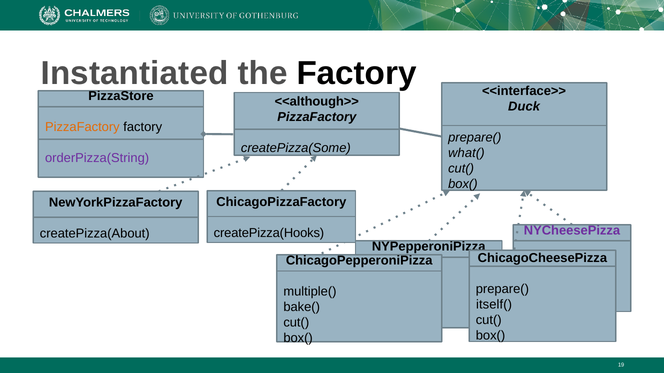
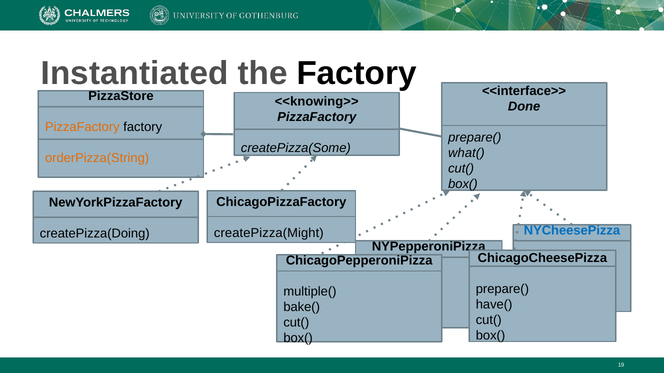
<<although>>: <<although>> -> <<knowing>>
Duck: Duck -> Done
orderPizza(String colour: purple -> orange
NYCheesePizza colour: purple -> blue
createPizza(Hooks: createPizza(Hooks -> createPizza(Might
createPizza(About: createPizza(About -> createPizza(Doing
itself(: itself( -> have(
